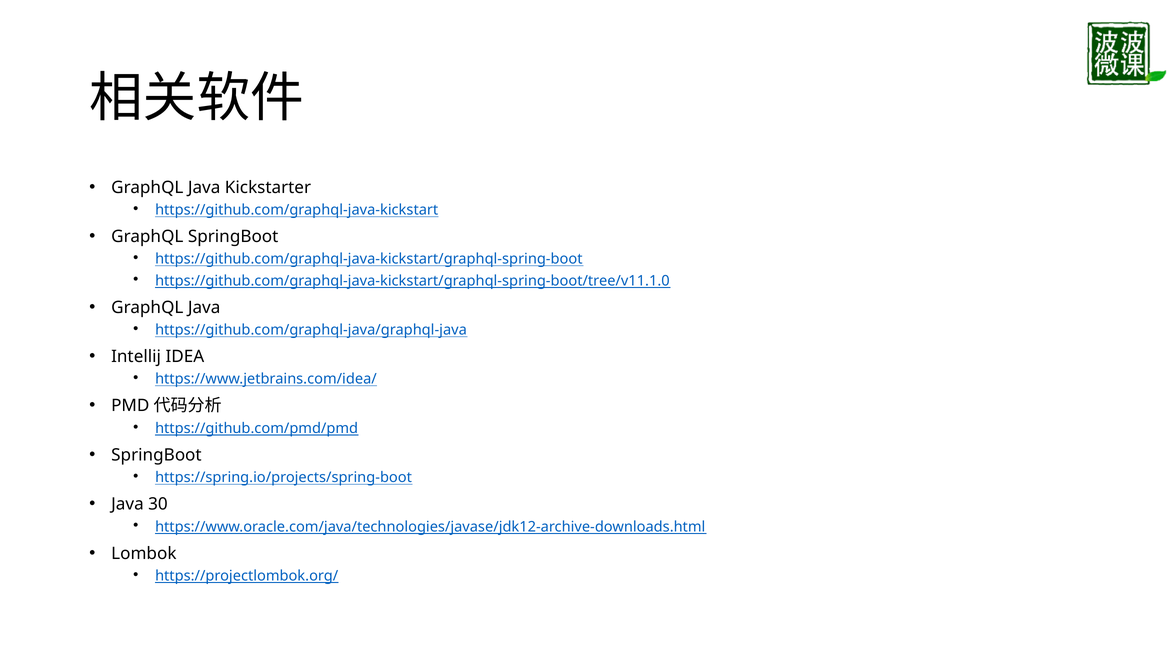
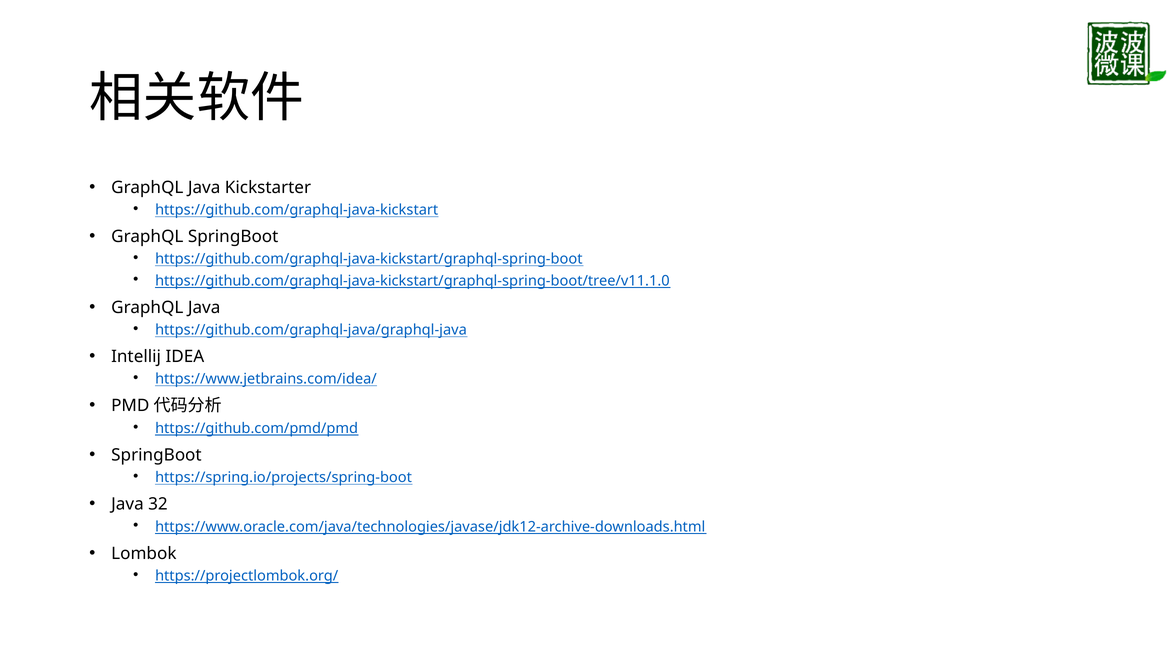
30: 30 -> 32
